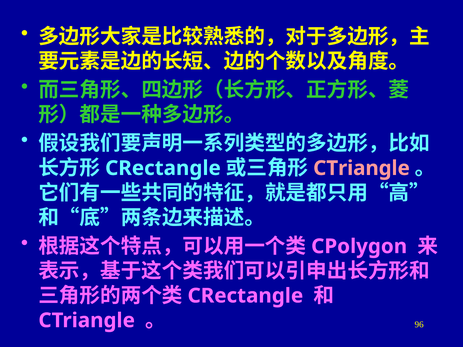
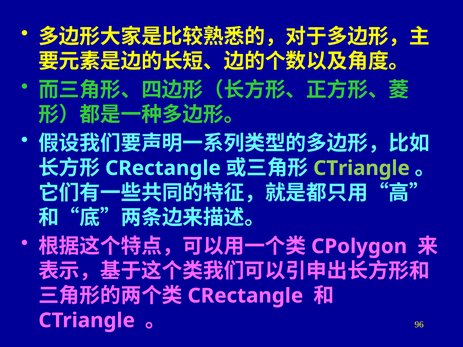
CTriangle at (362, 168) colour: pink -> light green
